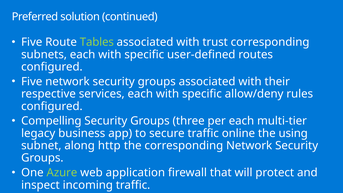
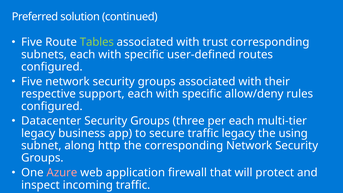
services: services -> support
Compelling: Compelling -> Datacenter
traffic online: online -> legacy
Azure colour: light green -> pink
